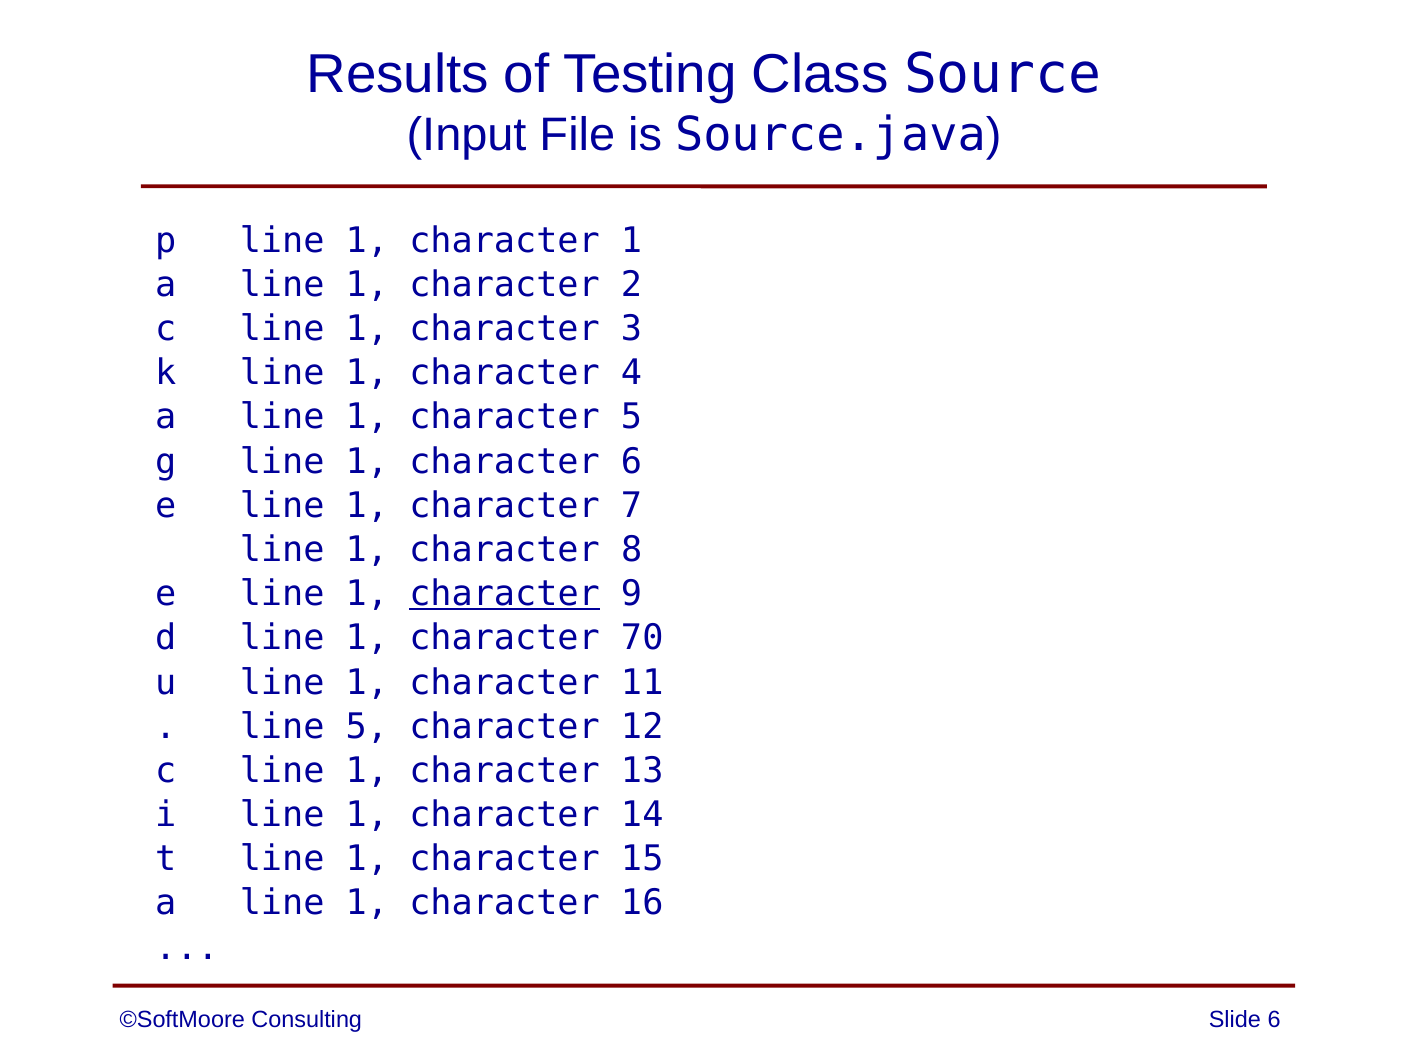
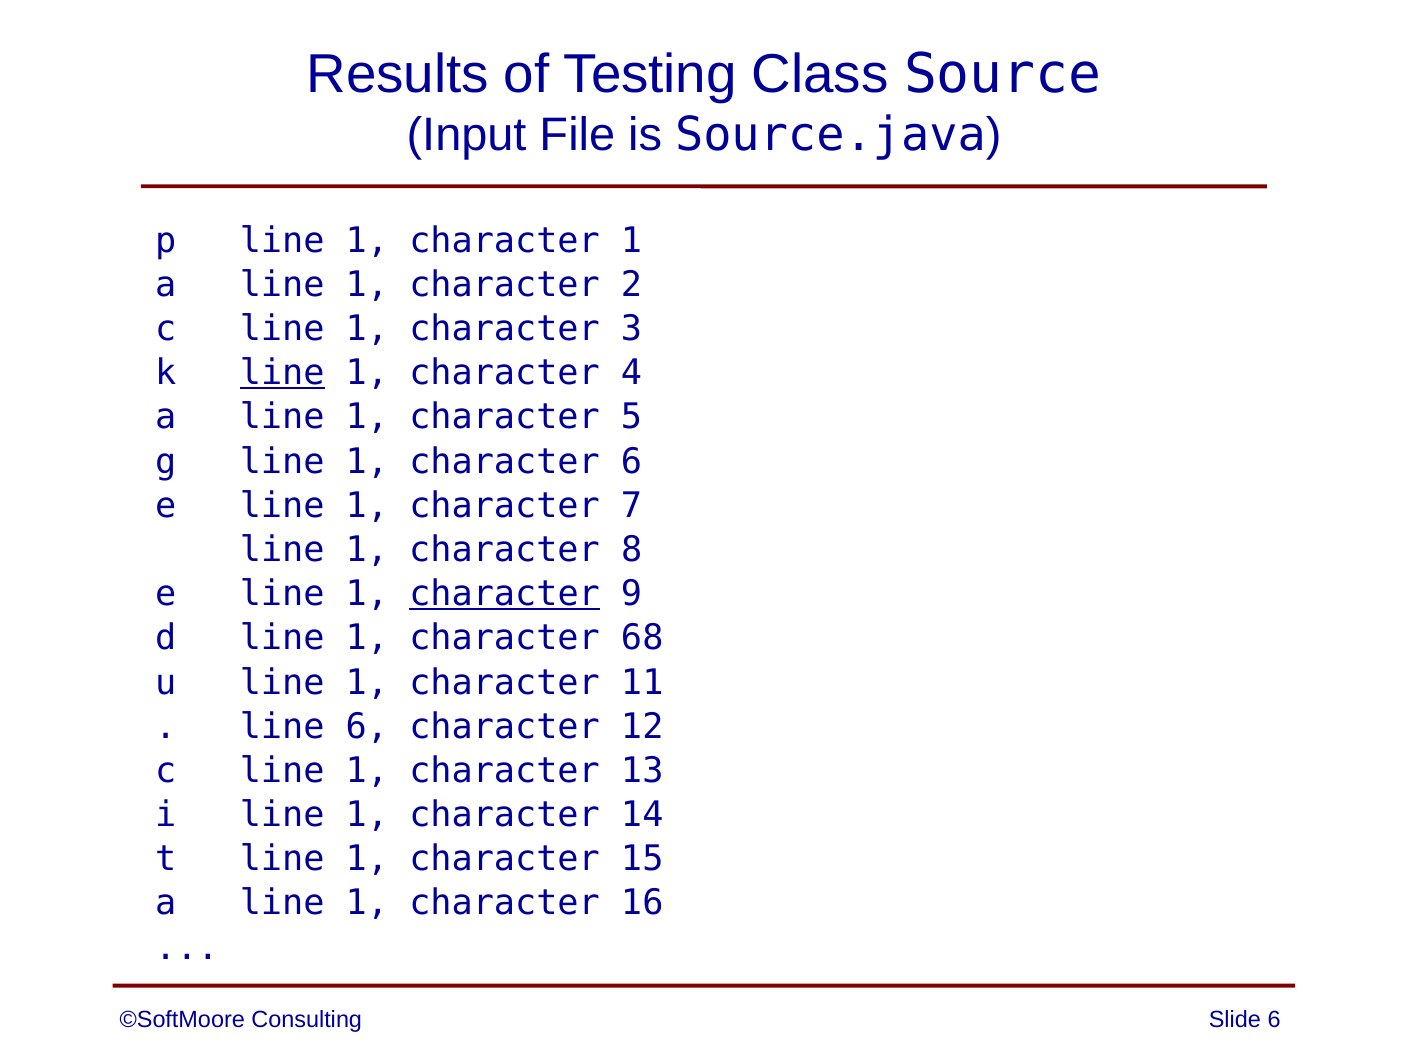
line at (282, 373) underline: none -> present
70: 70 -> 68
line 5: 5 -> 6
